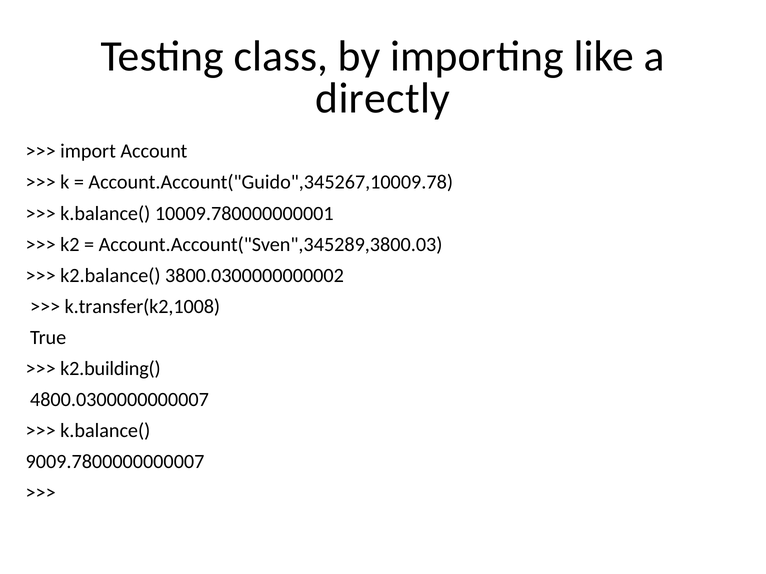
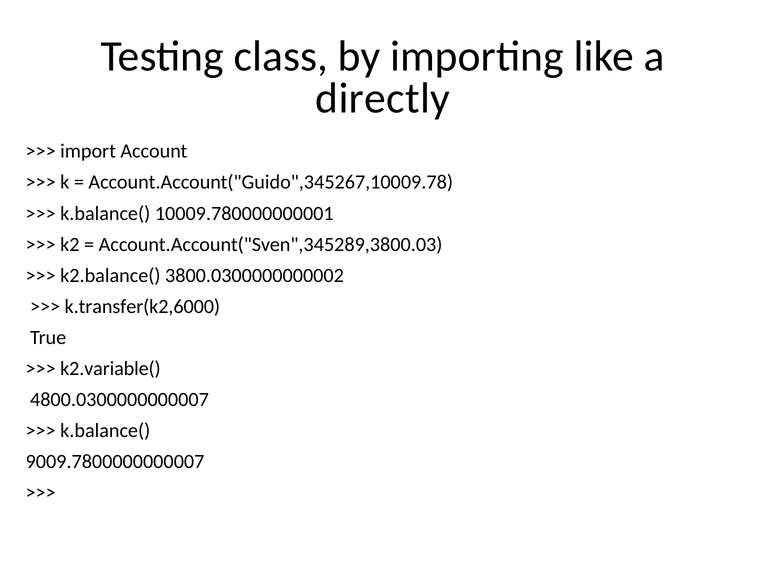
k.transfer(k2,1008: k.transfer(k2,1008 -> k.transfer(k2,6000
k2.building(: k2.building( -> k2.variable(
